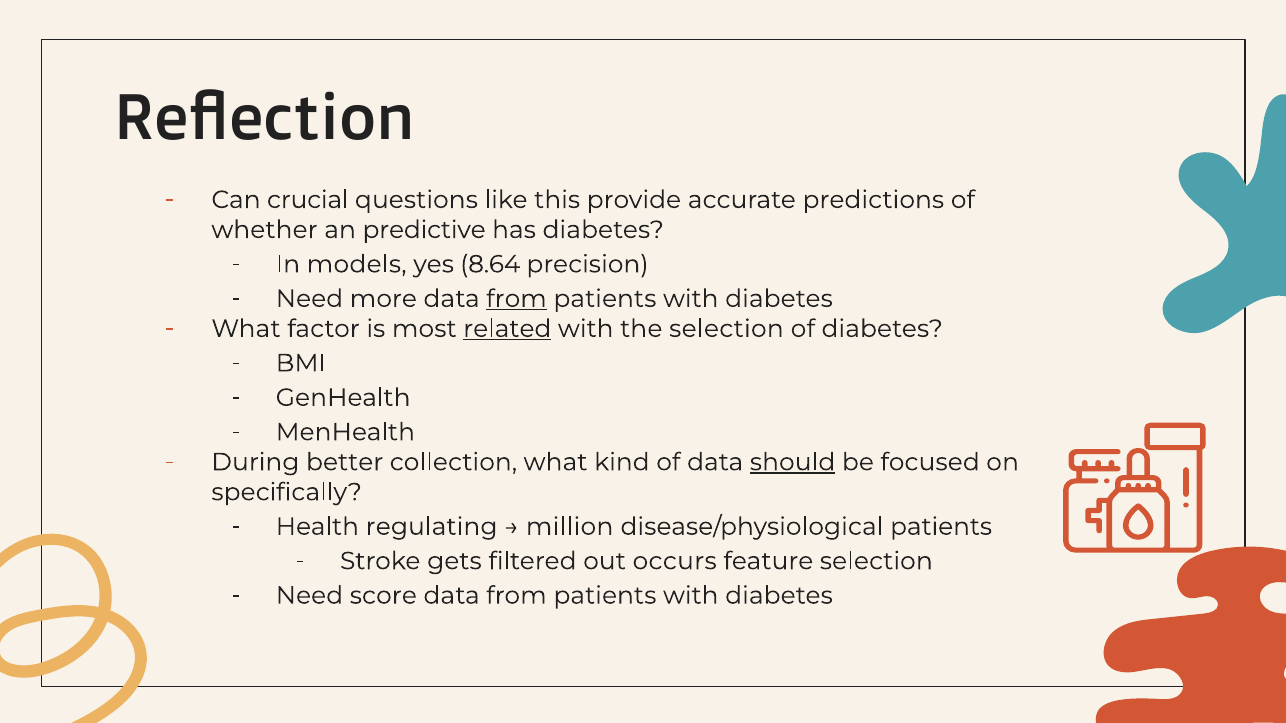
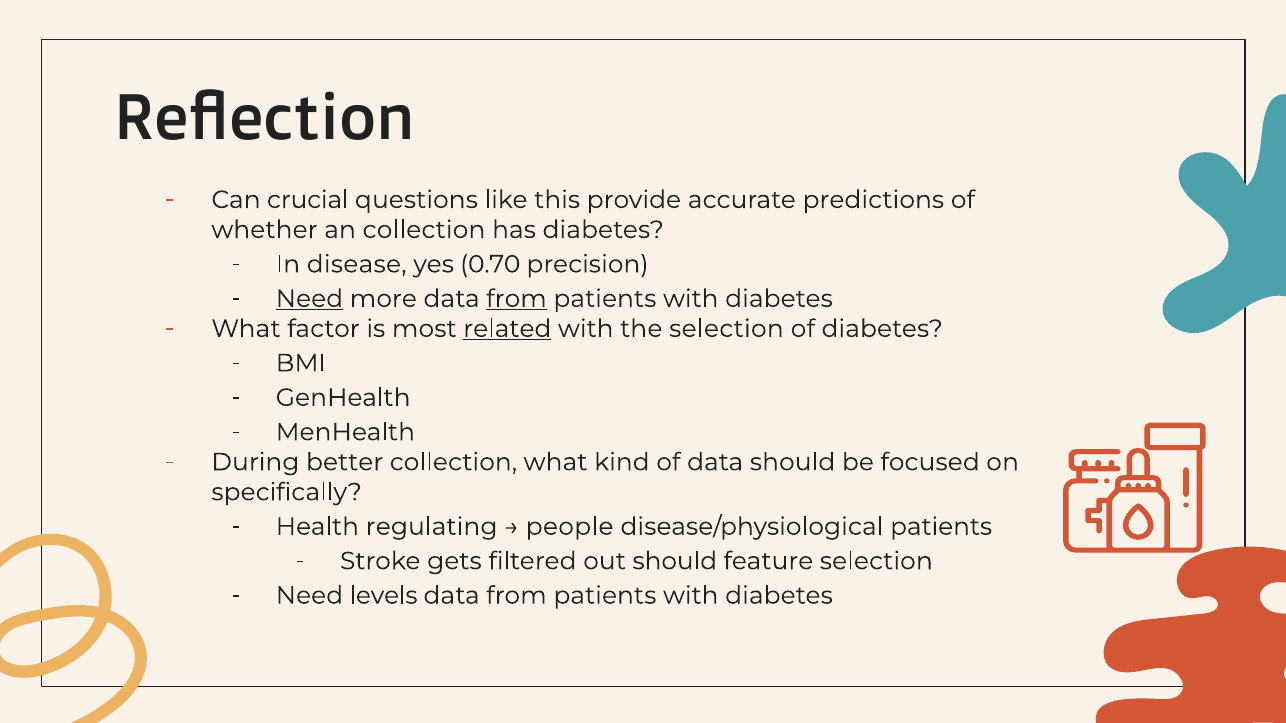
an predictive: predictive -> collection
models: models -> disease
8.64: 8.64 -> 0.70
Need at (309, 299) underline: none -> present
should at (793, 462) underline: present -> none
million: million -> people
out occurs: occurs -> should
score: score -> levels
